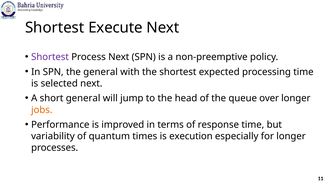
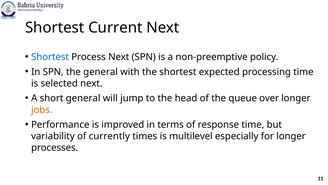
Execute: Execute -> Current
Shortest at (50, 57) colour: purple -> blue
quantum: quantum -> currently
execution: execution -> multilevel
